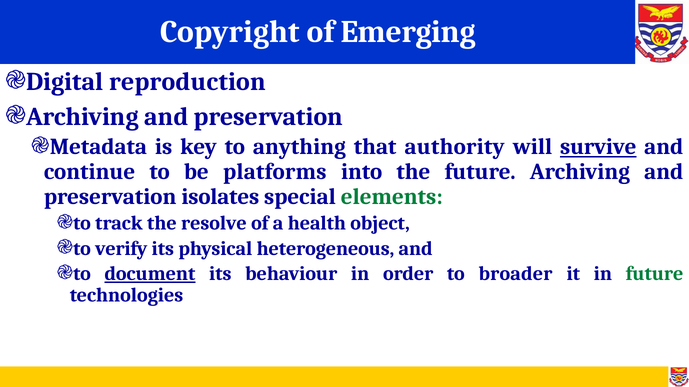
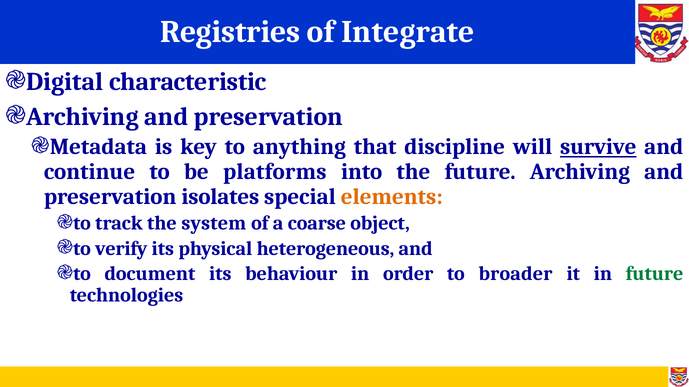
Copyright: Copyright -> Registries
Emerging: Emerging -> Integrate
reproduction: reproduction -> characteristic
authority: authority -> discipline
elements colour: green -> orange
resolve: resolve -> system
health: health -> coarse
document underline: present -> none
